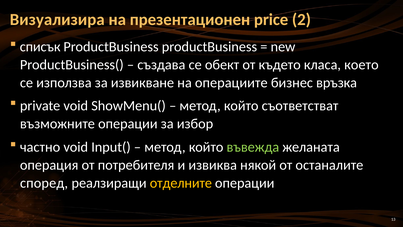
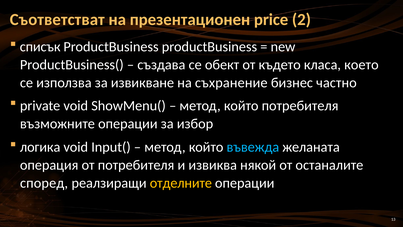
Визуализира: Визуализира -> Съответстват
операциите: операциите -> съхранение
връзка: връзка -> частно
който съответстват: съответстват -> потребителя
частно: частно -> логика
въвежда colour: light green -> light blue
